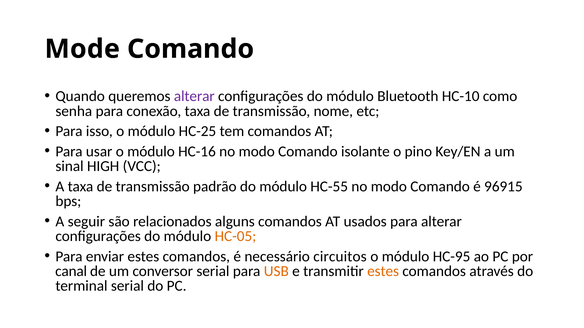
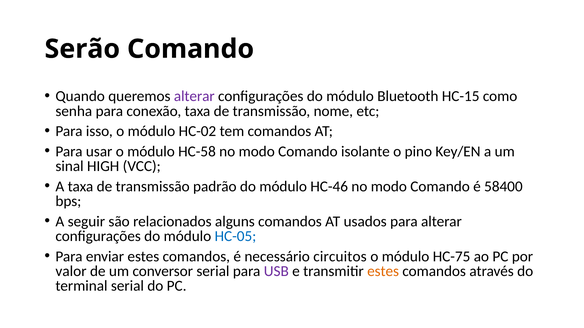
Mode: Mode -> Serão
HC-10: HC-10 -> HC-15
HC-25: HC-25 -> HC-02
HC-16: HC-16 -> HC-58
HC-55: HC-55 -> HC-46
96915: 96915 -> 58400
HC-05 colour: orange -> blue
HC-95: HC-95 -> HC-75
canal: canal -> valor
USB colour: orange -> purple
